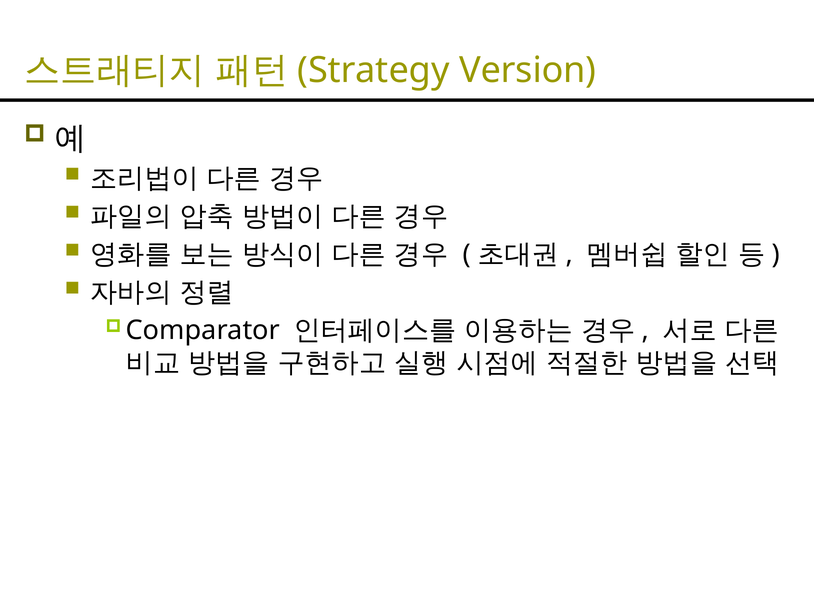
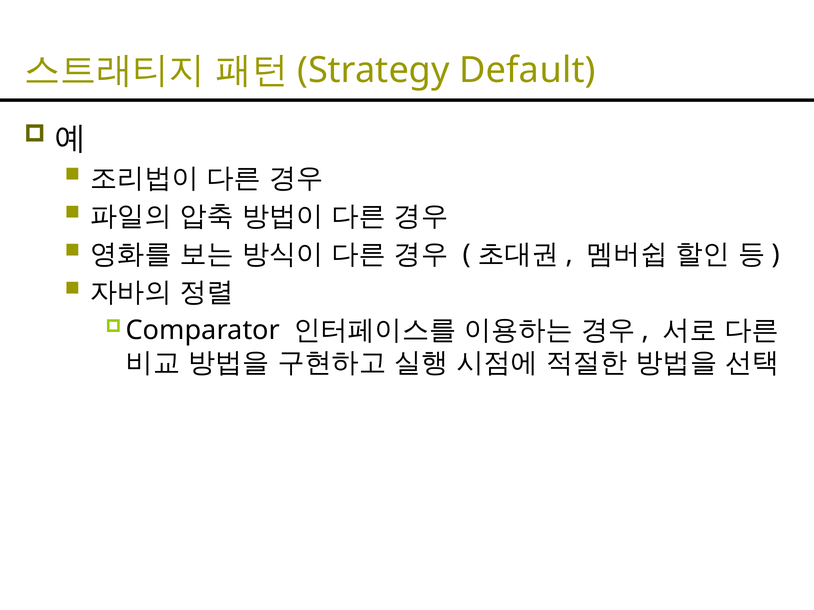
Version: Version -> Default
